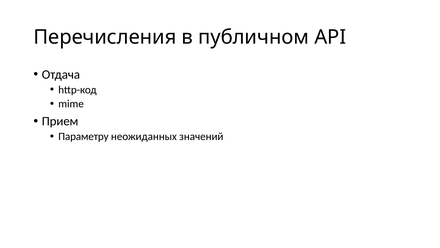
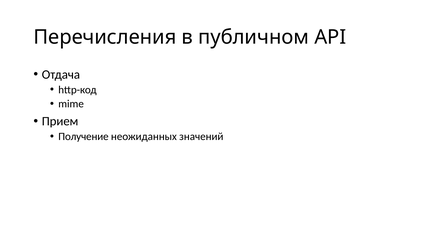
Параметру: Параметру -> Получение
